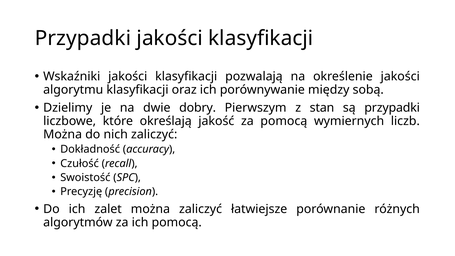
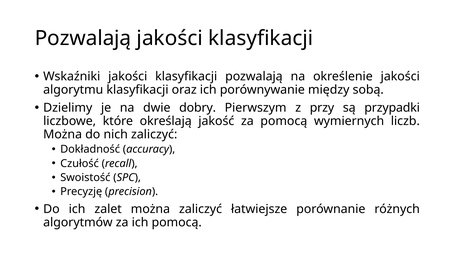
Przypadki at (83, 38): Przypadki -> Pozwalają
stan: stan -> przy
